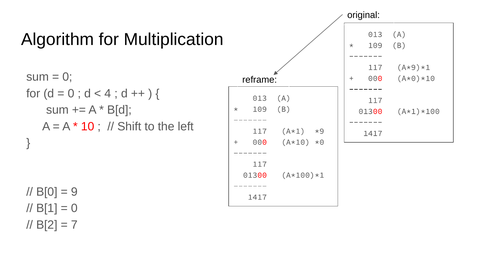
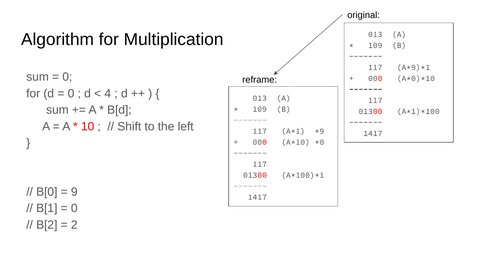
7: 7 -> 2
